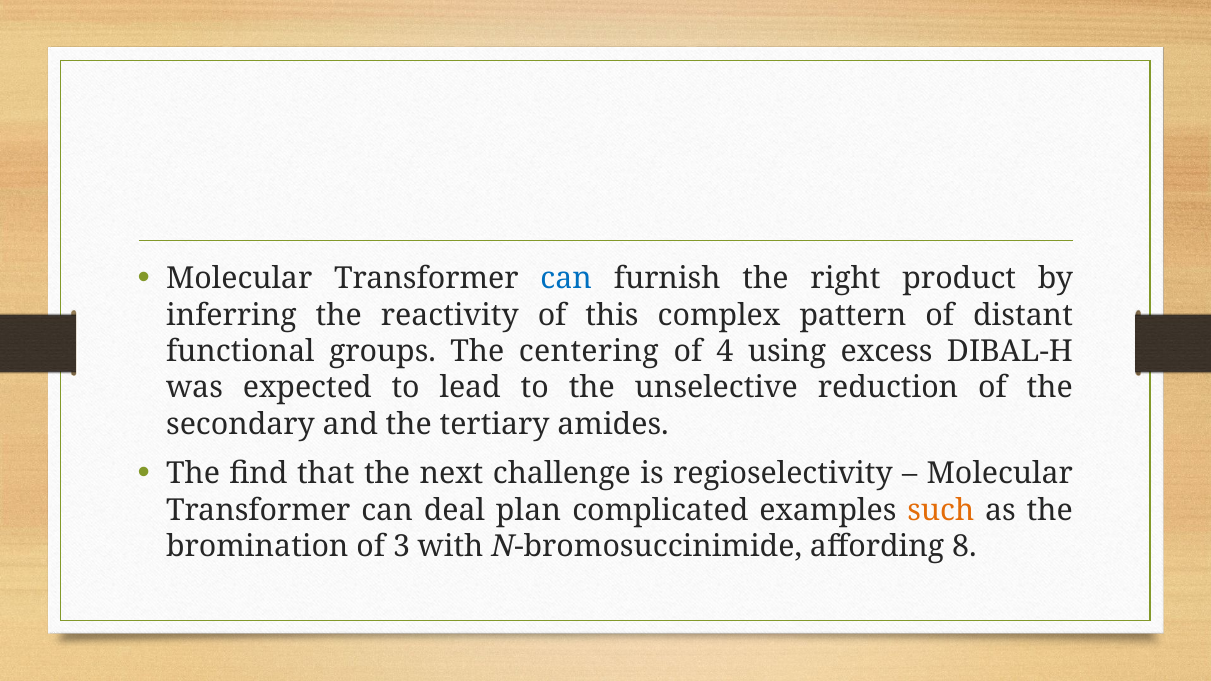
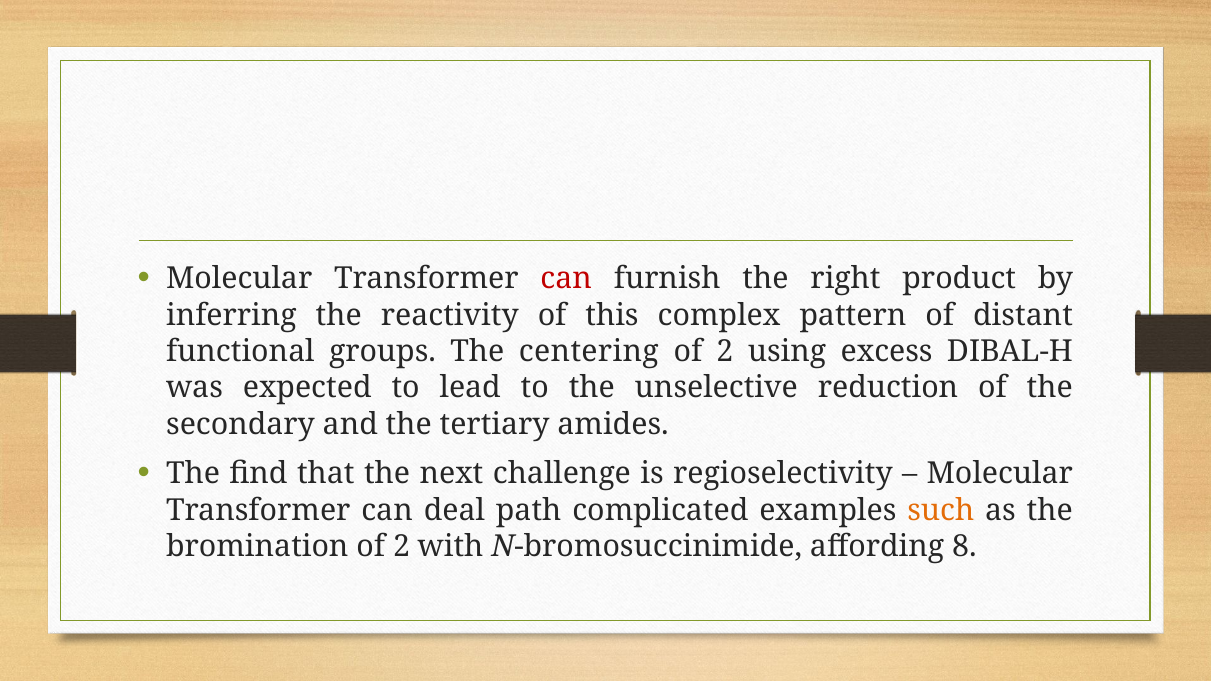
can at (566, 279) colour: blue -> red
4 at (725, 351): 4 -> 2
plan: plan -> path
bromination of 3: 3 -> 2
